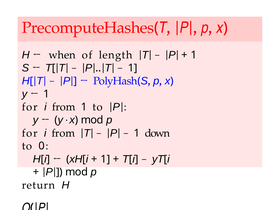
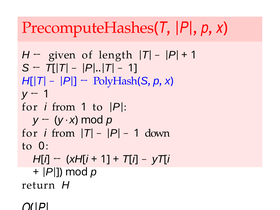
when: when -> given
